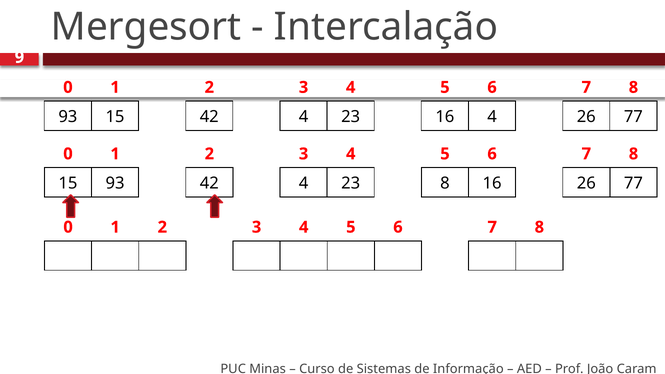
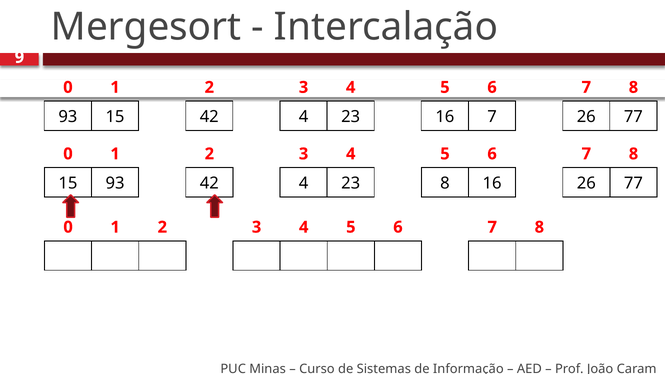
16 4: 4 -> 7
